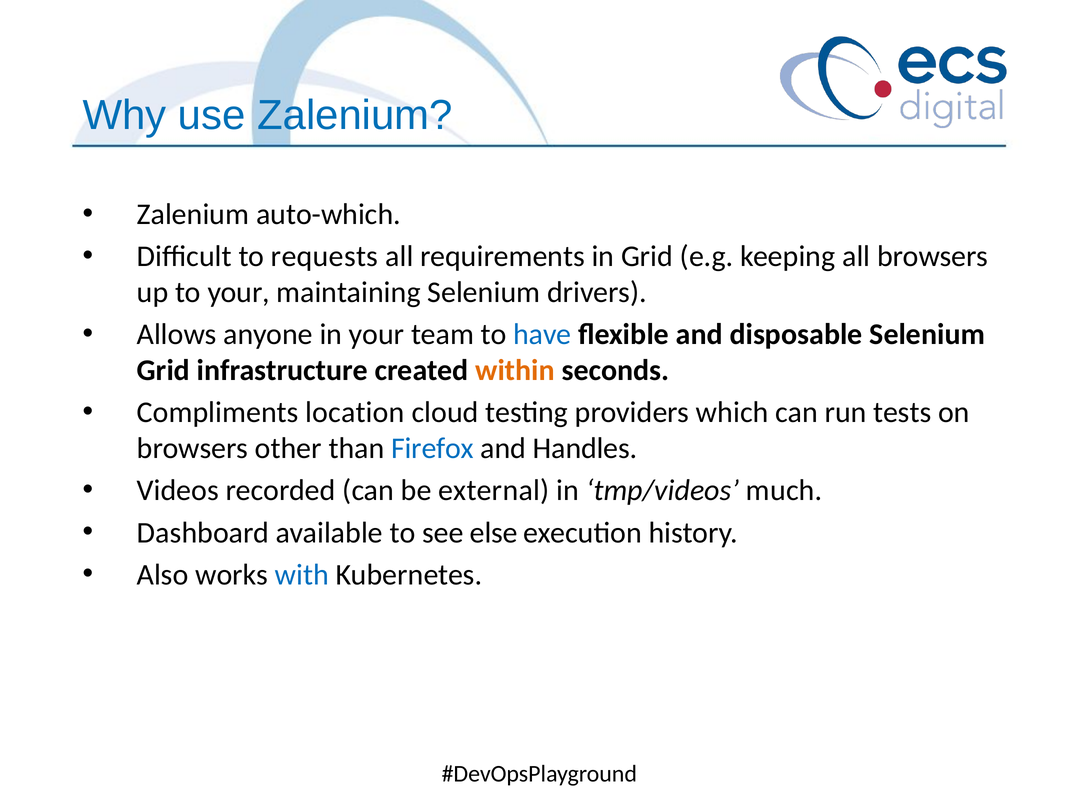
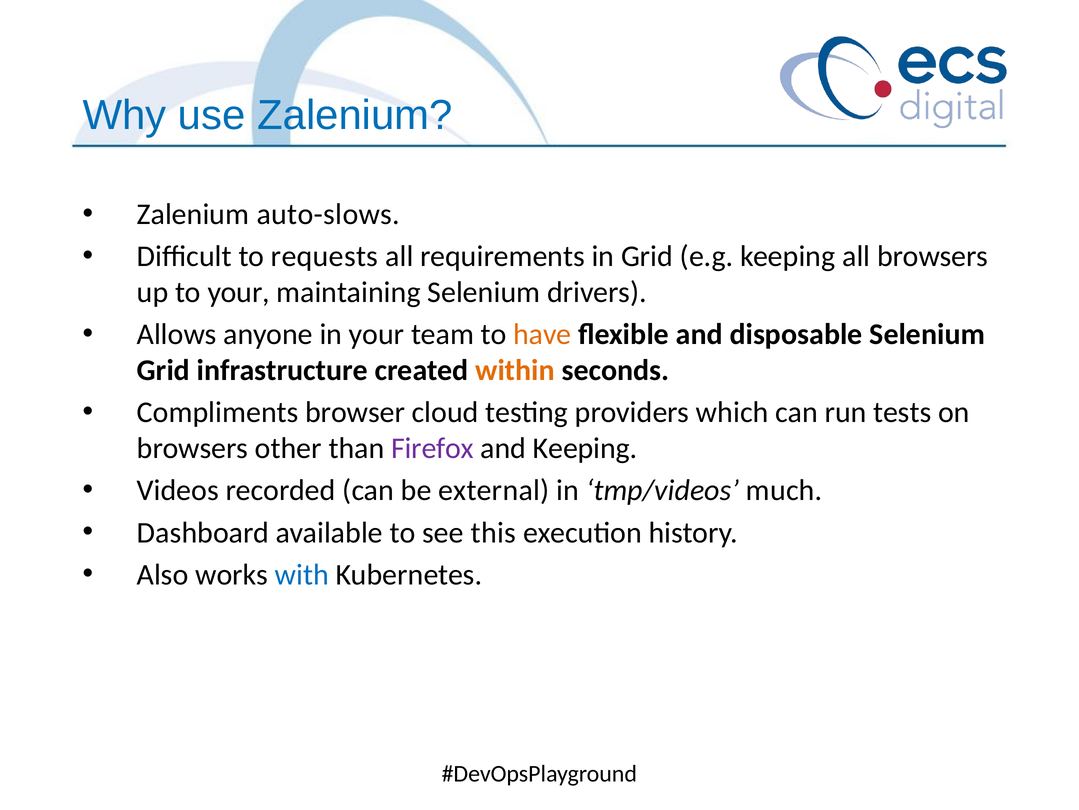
auto-which: auto-which -> auto-slows
have colour: blue -> orange
location: location -> browser
Firefox colour: blue -> purple
and Handles: Handles -> Keeping
else: else -> this
